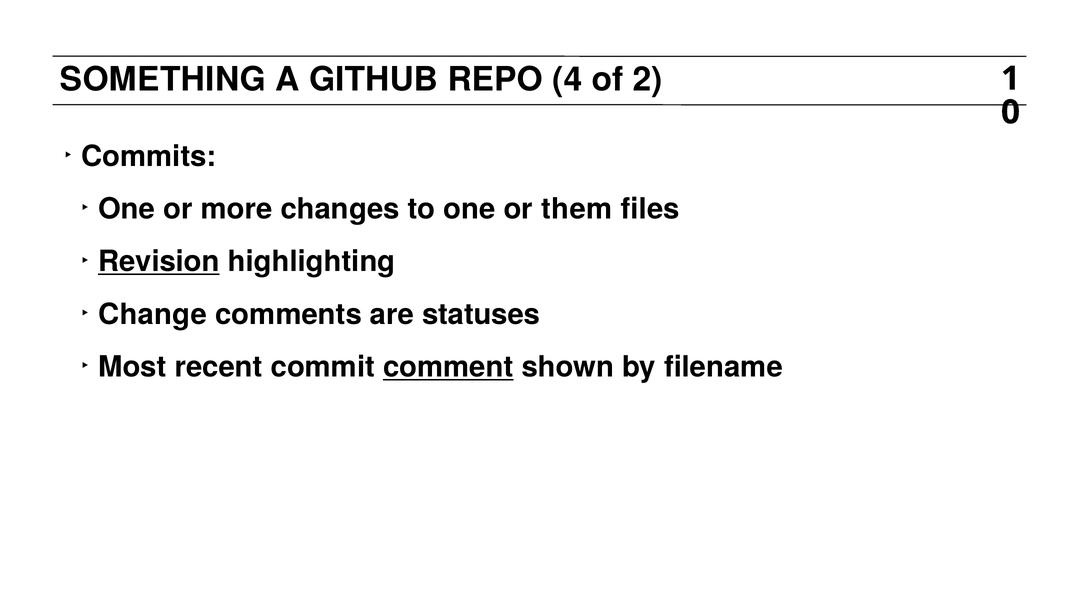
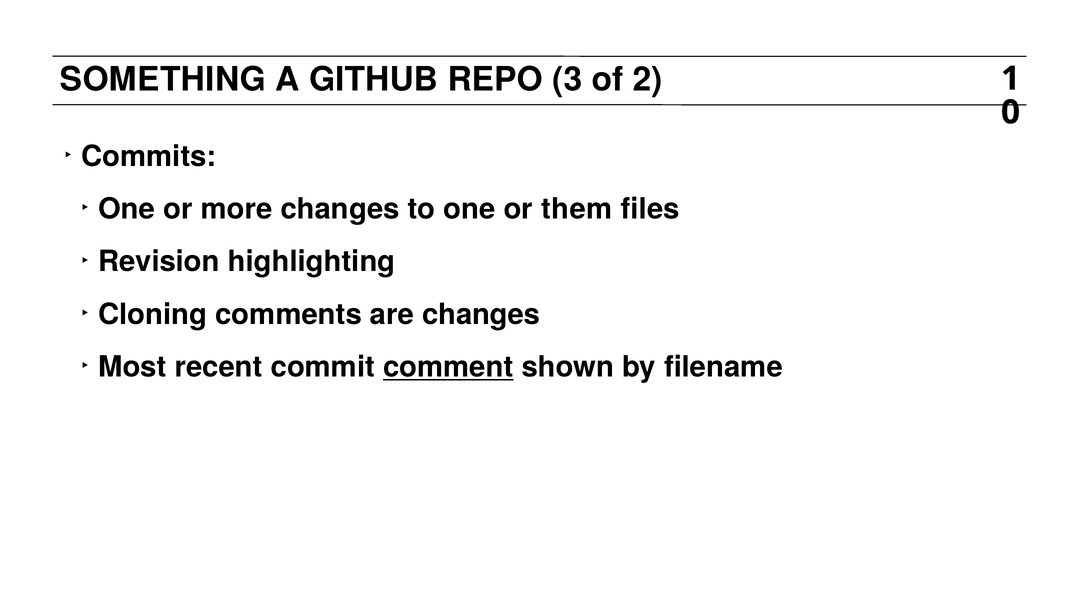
4: 4 -> 3
Revision underline: present -> none
Change: Change -> Cloning
are statuses: statuses -> changes
